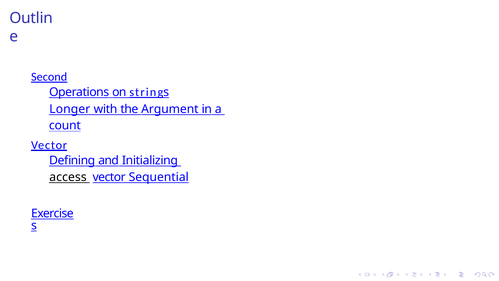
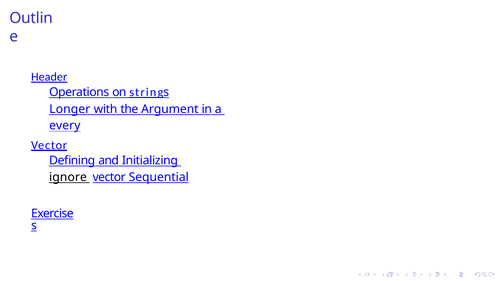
Second: Second -> Header
count: count -> every
access: access -> ignore
